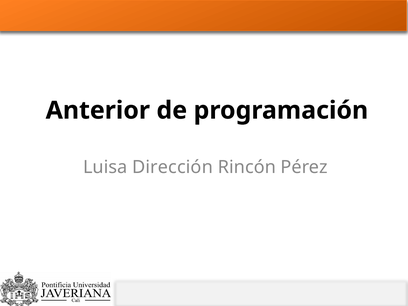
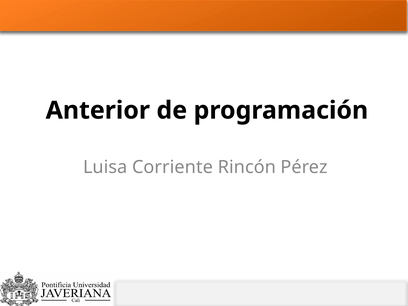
Dirección: Dirección -> Corriente
